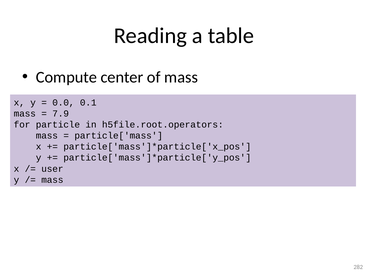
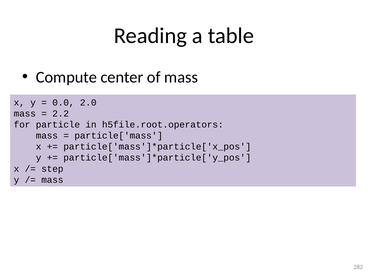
0.1: 0.1 -> 2.0
7.9: 7.9 -> 2.2
user: user -> step
